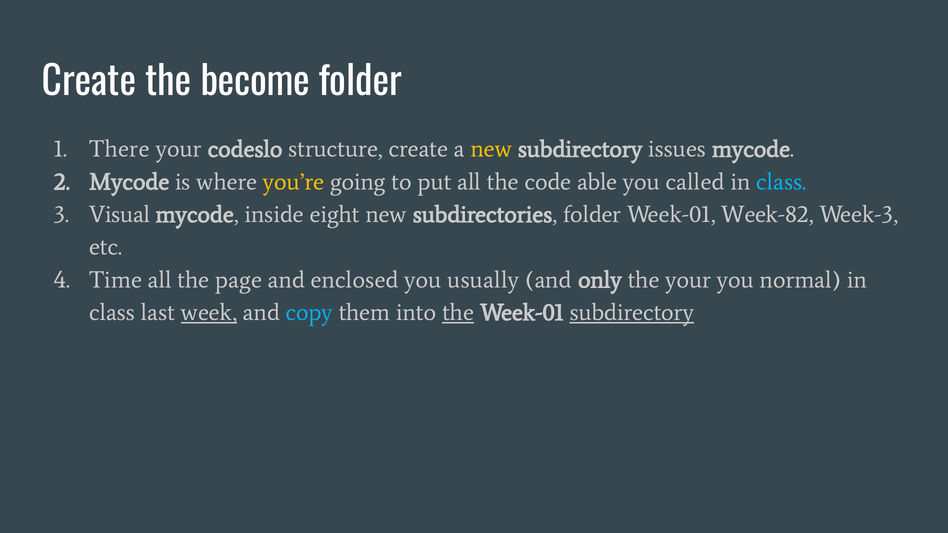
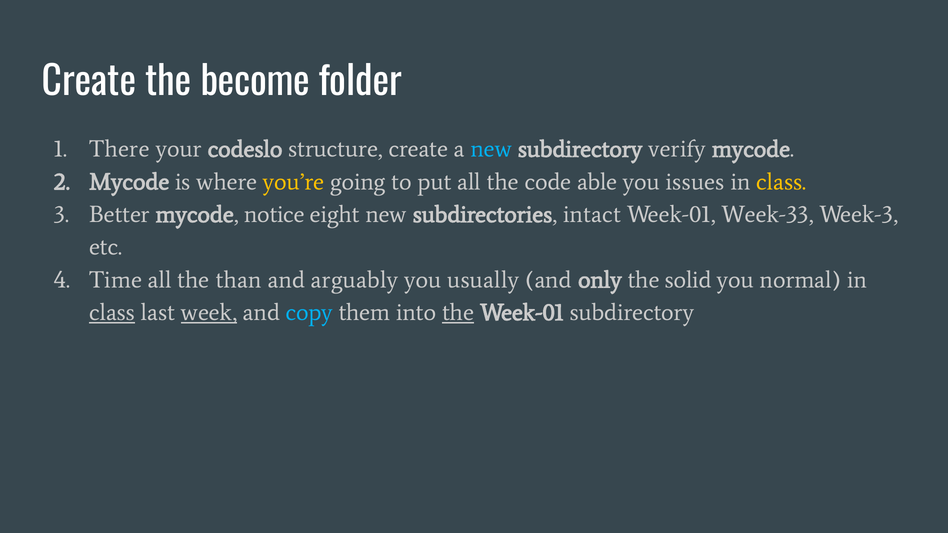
new at (491, 149) colour: yellow -> light blue
issues: issues -> verify
called: called -> issues
class at (781, 182) colour: light blue -> yellow
Visual: Visual -> Better
inside: inside -> notice
subdirectories folder: folder -> intact
Week-82: Week-82 -> Week-33
page: page -> than
enclosed: enclosed -> arguably
the your: your -> solid
class at (112, 313) underline: none -> present
subdirectory at (632, 313) underline: present -> none
